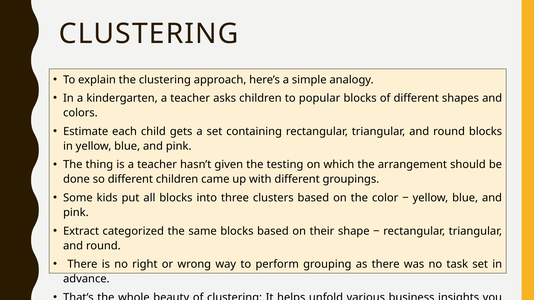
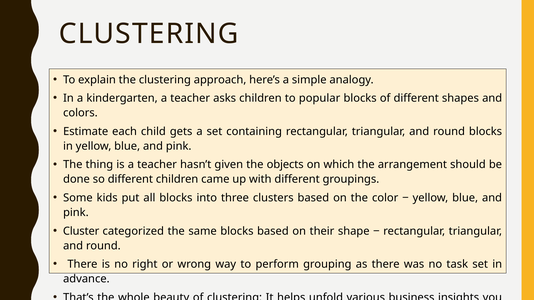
testing: testing -> objects
Extract: Extract -> Cluster
